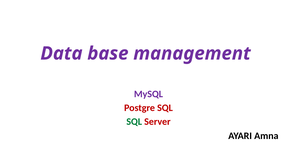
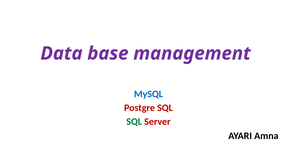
MySQL colour: purple -> blue
